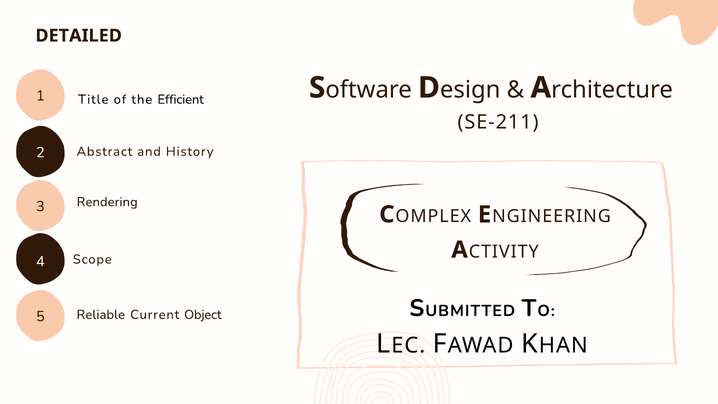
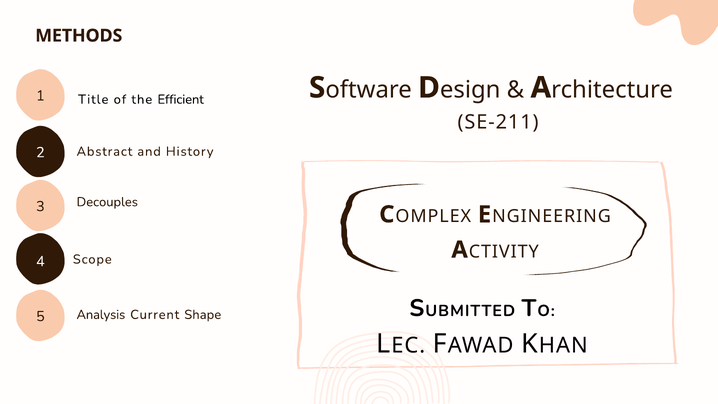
DETAILED: DETAILED -> METHODS
Rendering: Rendering -> Decouples
Reliable: Reliable -> Analysis
Object: Object -> Shape
